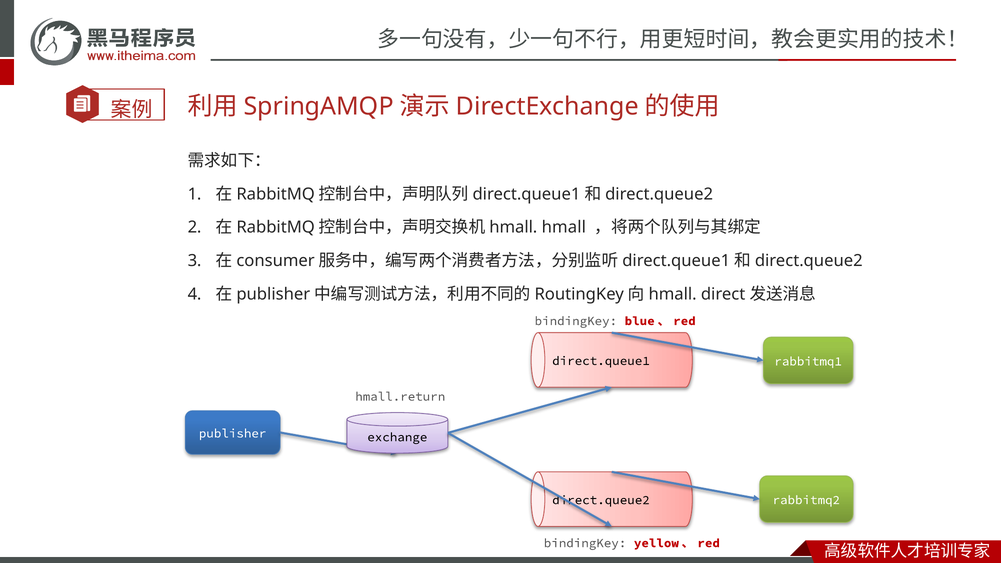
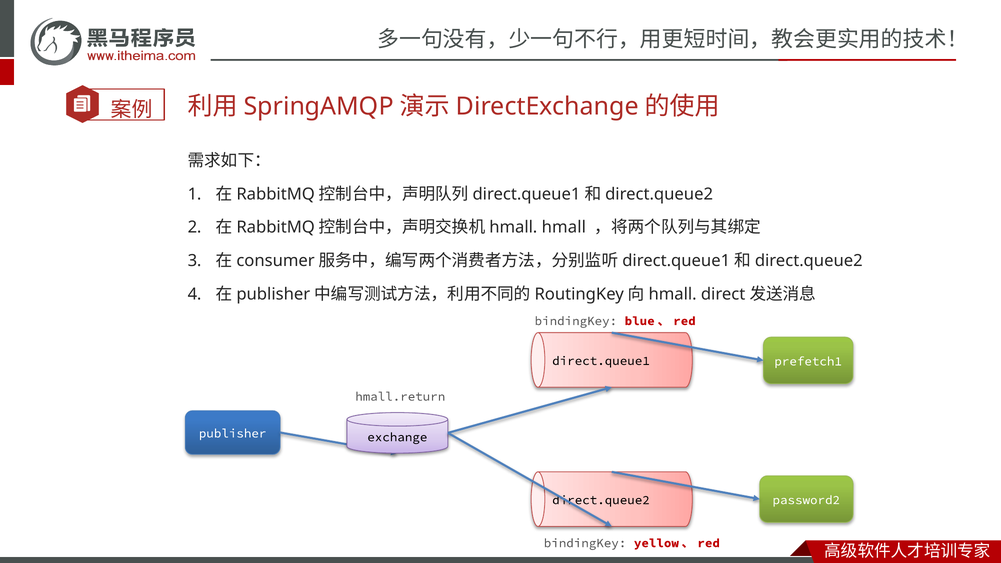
rabbitmq1: rabbitmq1 -> prefetch1
rabbitmq2: rabbitmq2 -> password2
